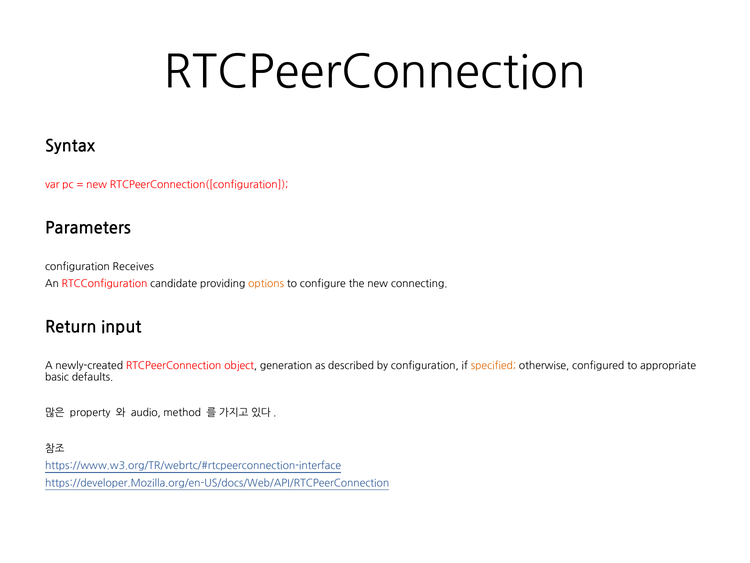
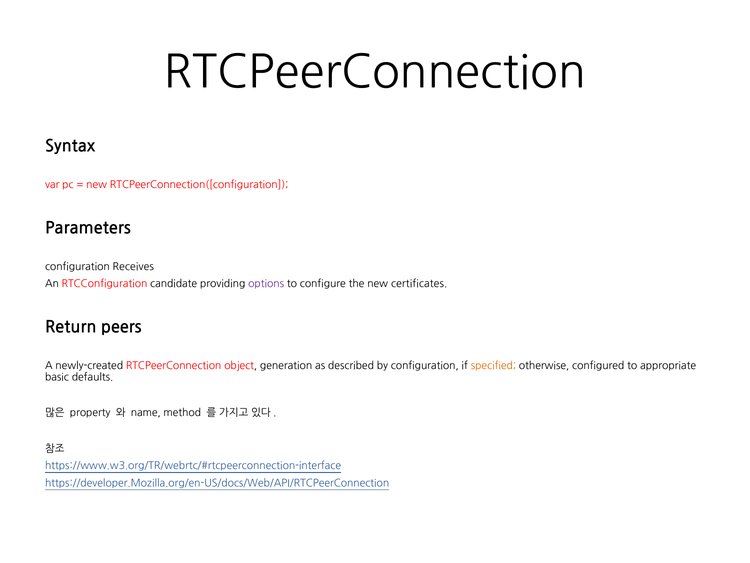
options colour: orange -> purple
connecting: connecting -> certificates
input: input -> peers
audio: audio -> name
